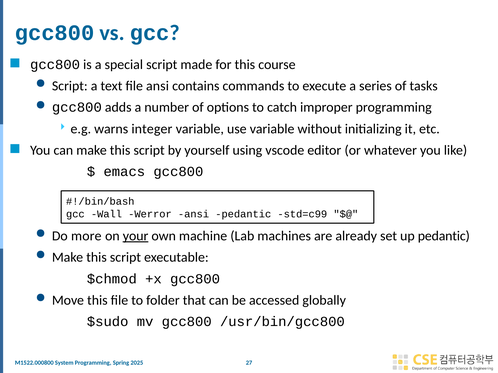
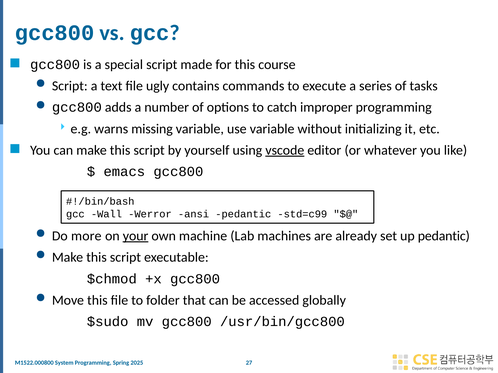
file ansi: ansi -> ugly
integer: integer -> missing
vscode underline: none -> present
